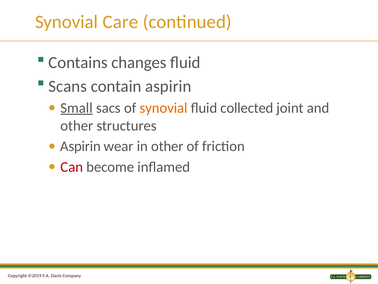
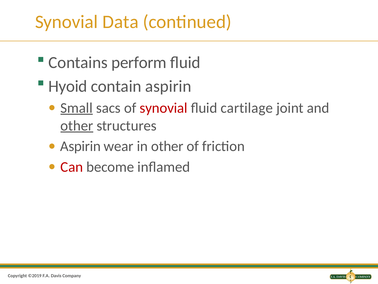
Care: Care -> Data
changes: changes -> perform
Scans: Scans -> Hyoid
synovial at (164, 108) colour: orange -> red
collected: collected -> cartilage
other at (77, 125) underline: none -> present
